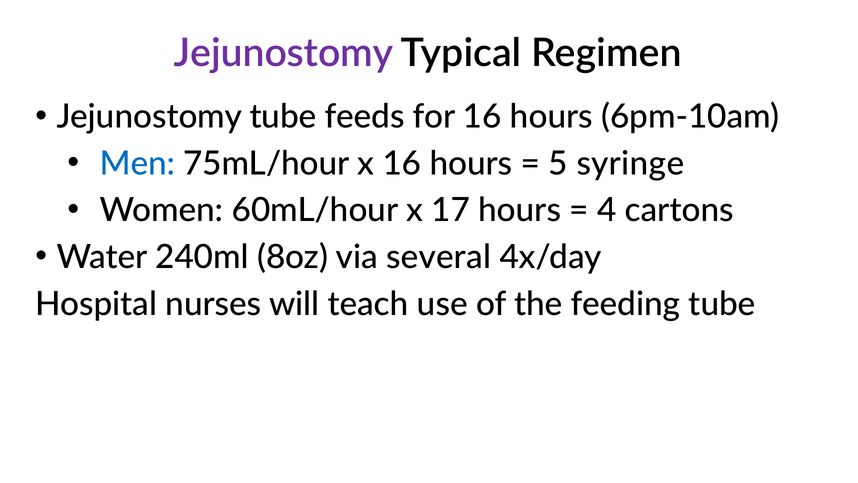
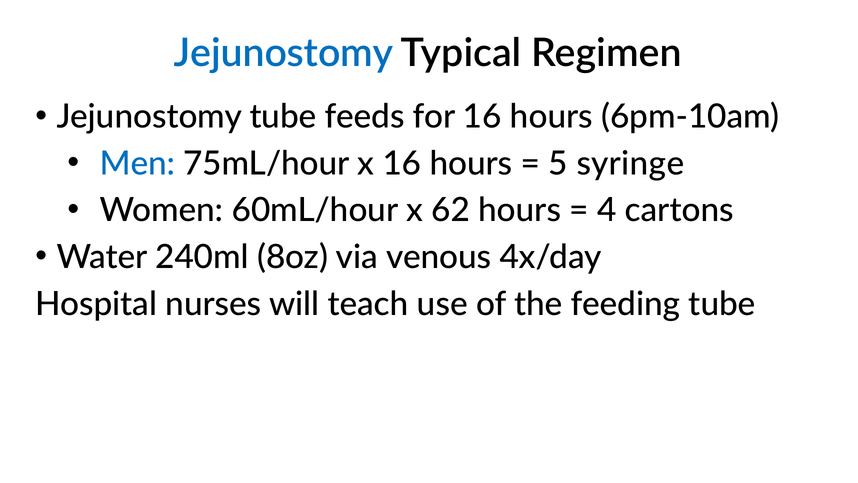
Jejunostomy at (284, 53) colour: purple -> blue
17: 17 -> 62
several: several -> venous
